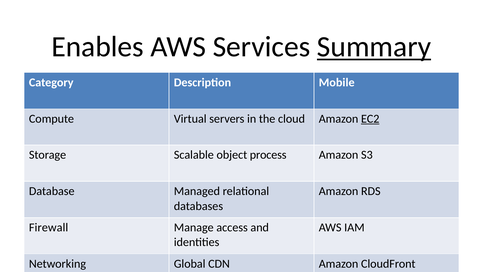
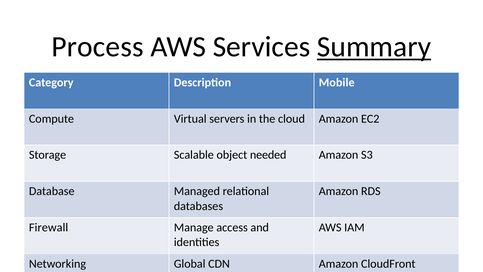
Enables: Enables -> Process
EC2 underline: present -> none
process: process -> needed
